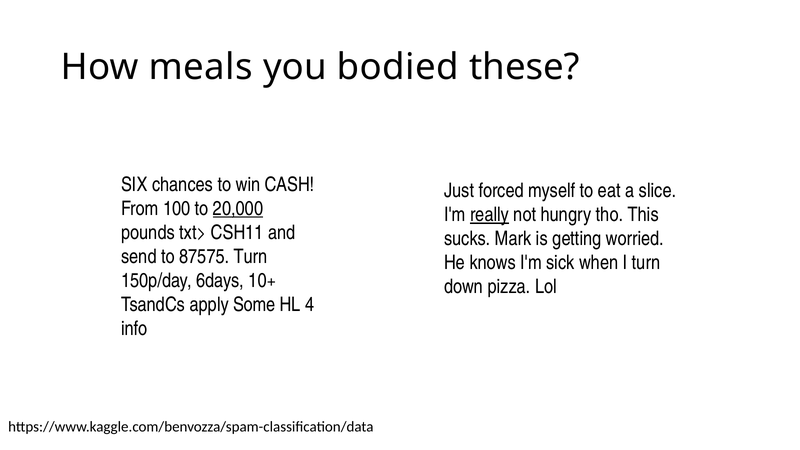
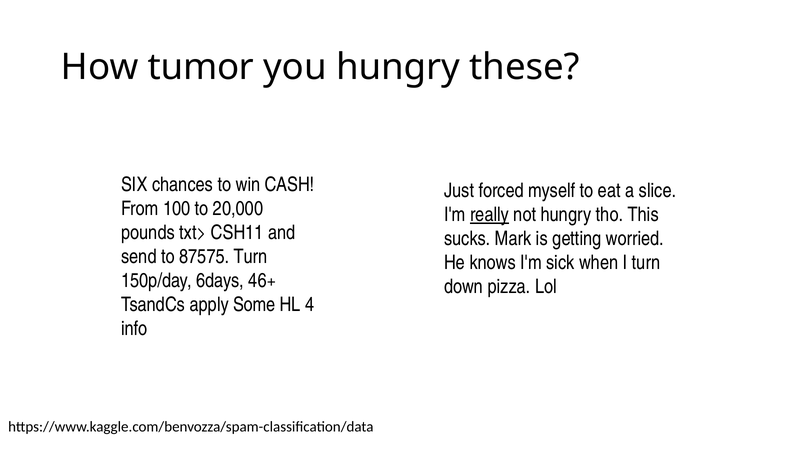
meals: meals -> tumor
you bodied: bodied -> hungry
20,000 underline: present -> none
10+: 10+ -> 46+
